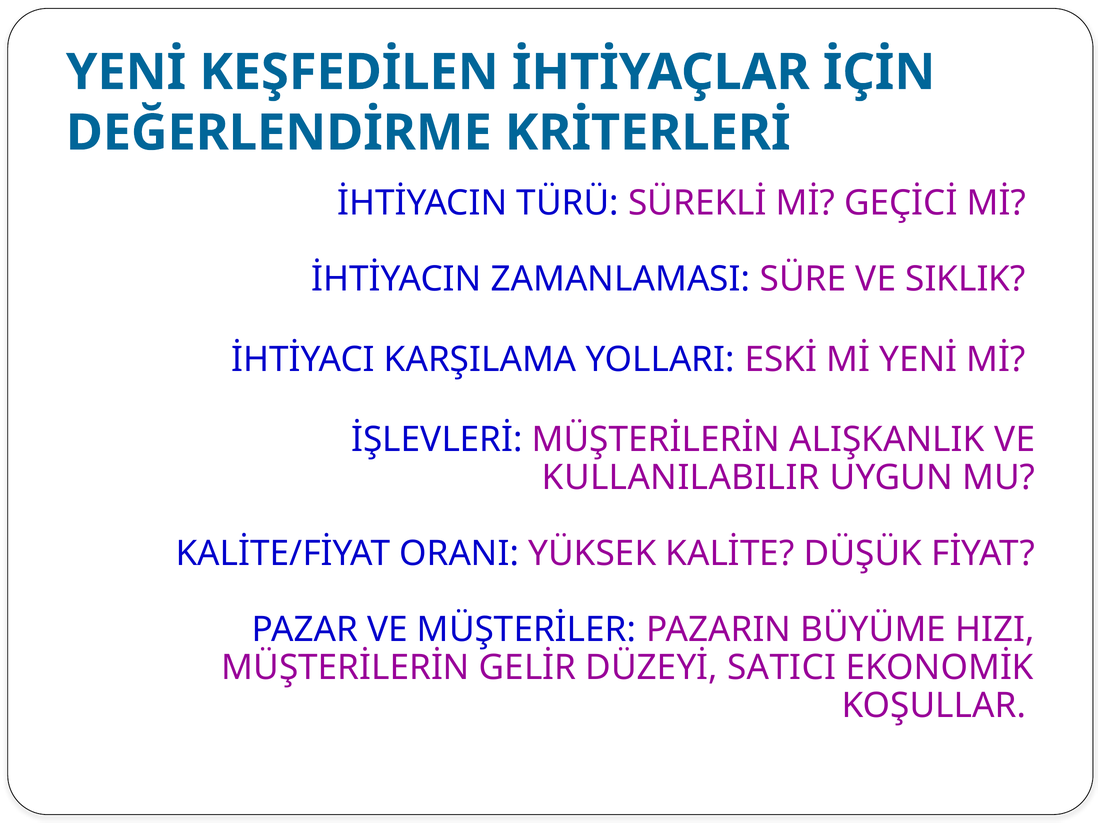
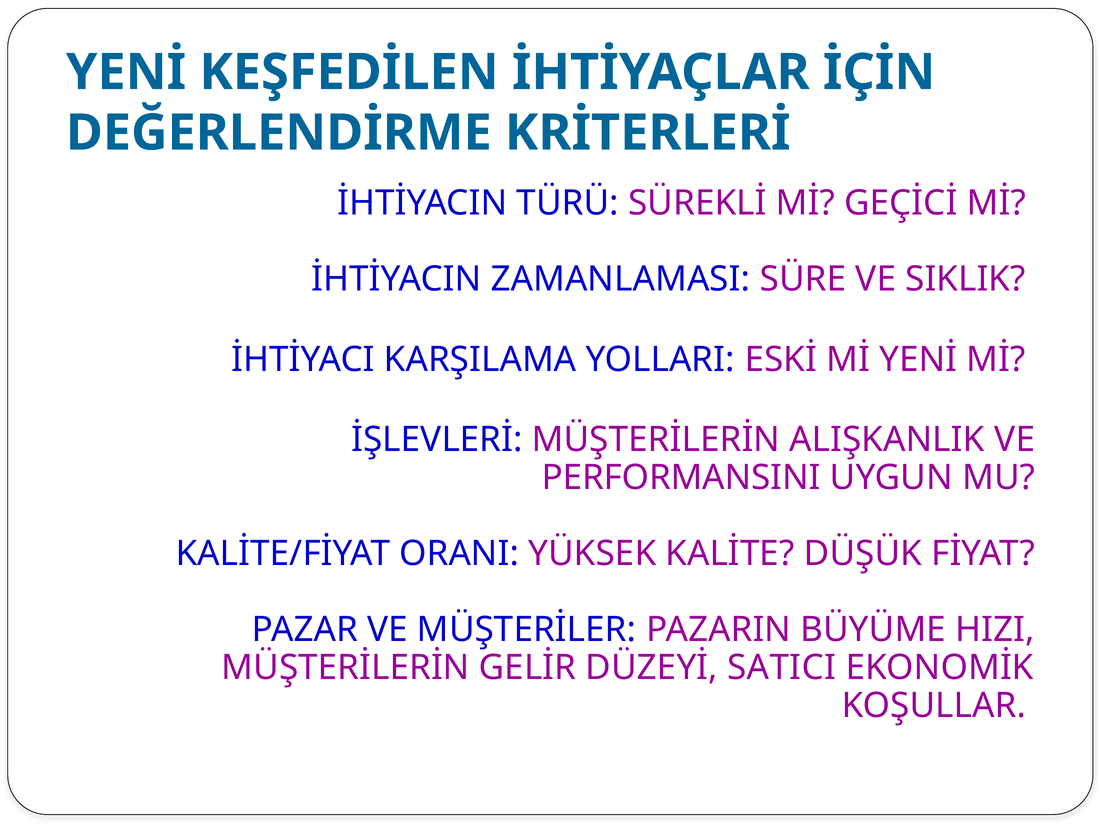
KULLANILABILIR: KULLANILABILIR -> PERFORMANSINI
